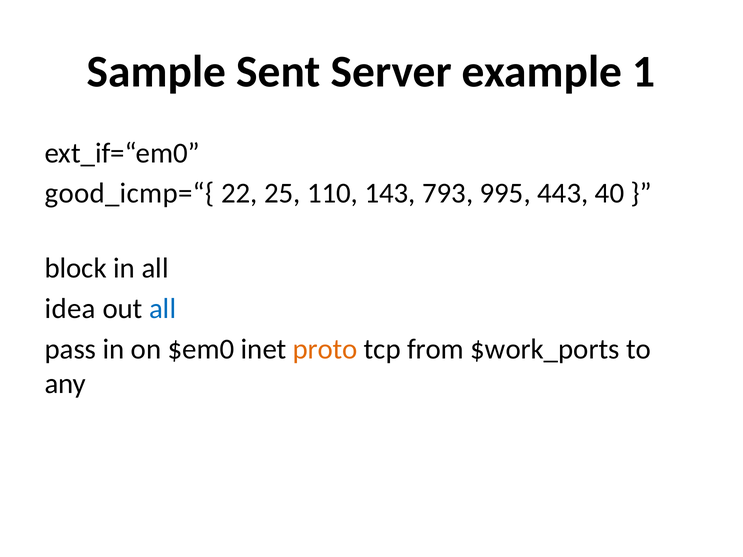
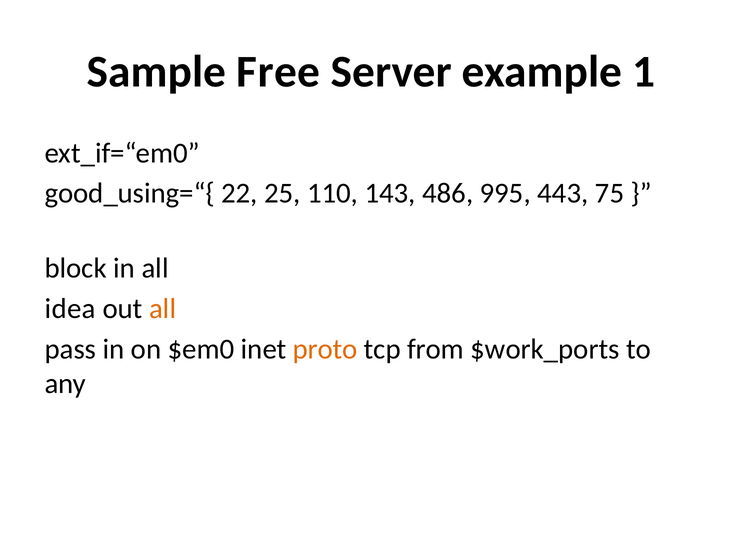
Sent: Sent -> Free
good_icmp=“{: good_icmp=“{ -> good_using=“{
793: 793 -> 486
40: 40 -> 75
all at (163, 309) colour: blue -> orange
